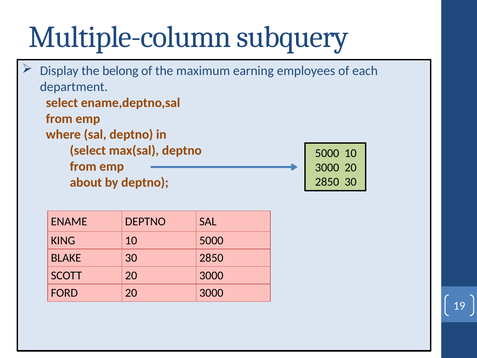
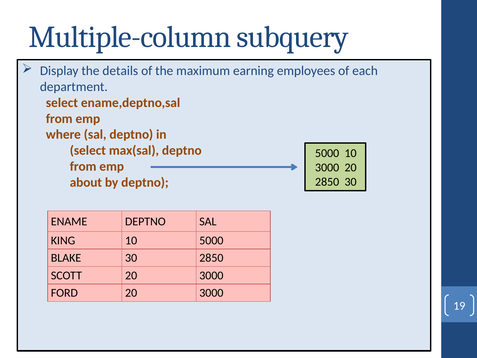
belong: belong -> details
